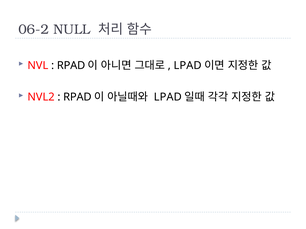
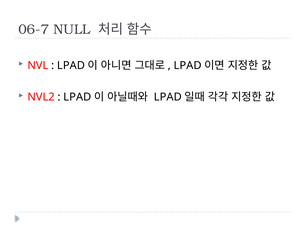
06-2: 06-2 -> 06-7
RPAD at (71, 66): RPAD -> LPAD
RPAD at (77, 97): RPAD -> LPAD
